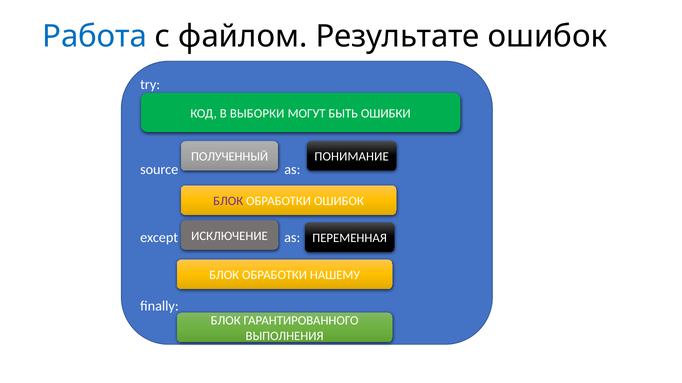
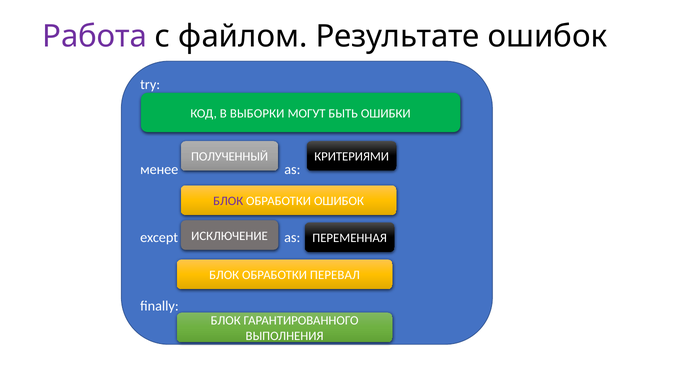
Работа colour: blue -> purple
ПОНИМАНИЕ: ПОНИМАНИЕ -> КРИТЕРИЯМИ
source: source -> менее
НАШЕМУ: НАШЕМУ -> ПЕРЕВАЛ
